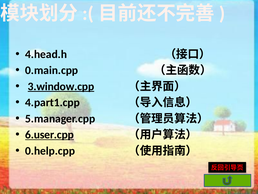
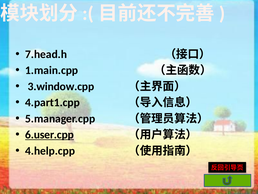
4.head.h: 4.head.h -> 7.head.h
0.main.cpp: 0.main.cpp -> 1.main.cpp
3.window.cpp underline: present -> none
0.help.cpp: 0.help.cpp -> 4.help.cpp
